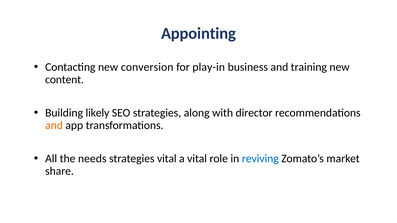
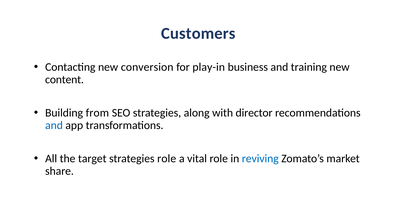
Appointing: Appointing -> Customers
likely: likely -> from
and at (54, 125) colour: orange -> blue
needs: needs -> target
strategies vital: vital -> role
